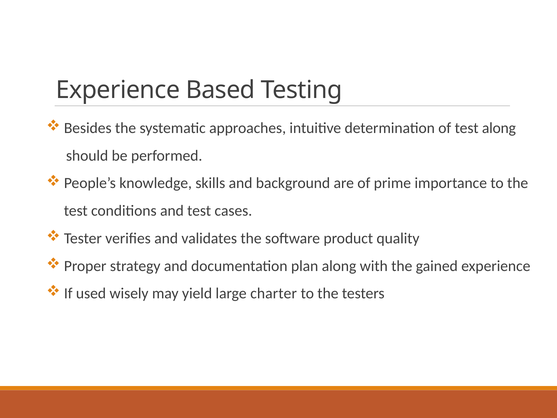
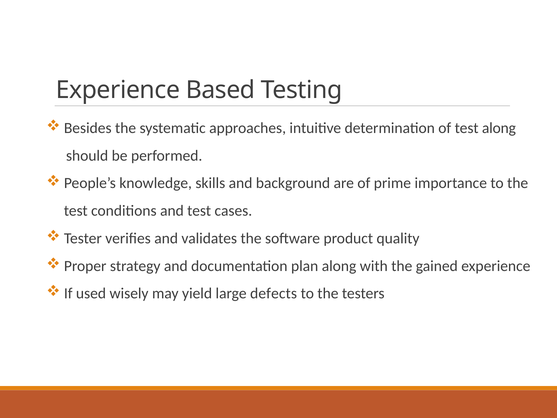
charter: charter -> defects
